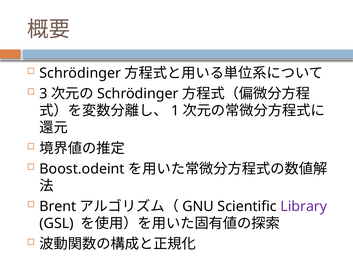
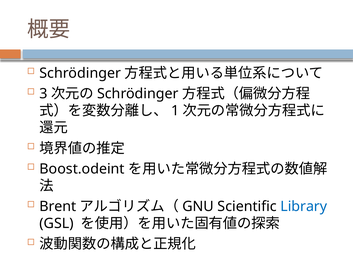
Library colour: purple -> blue
